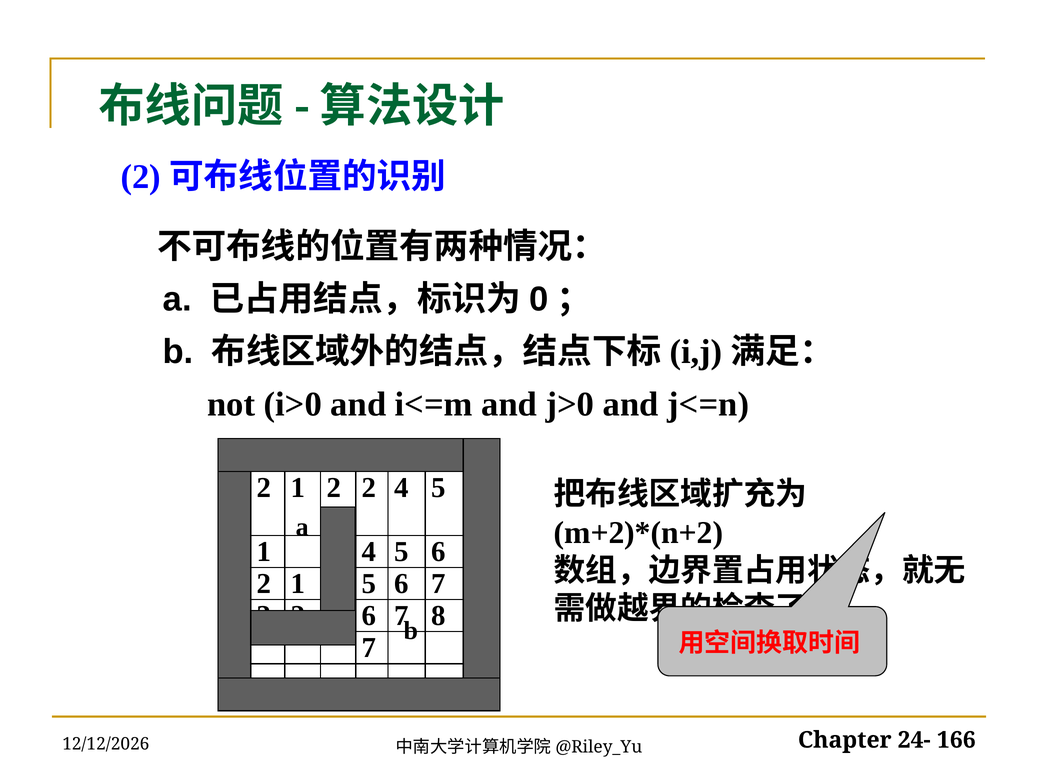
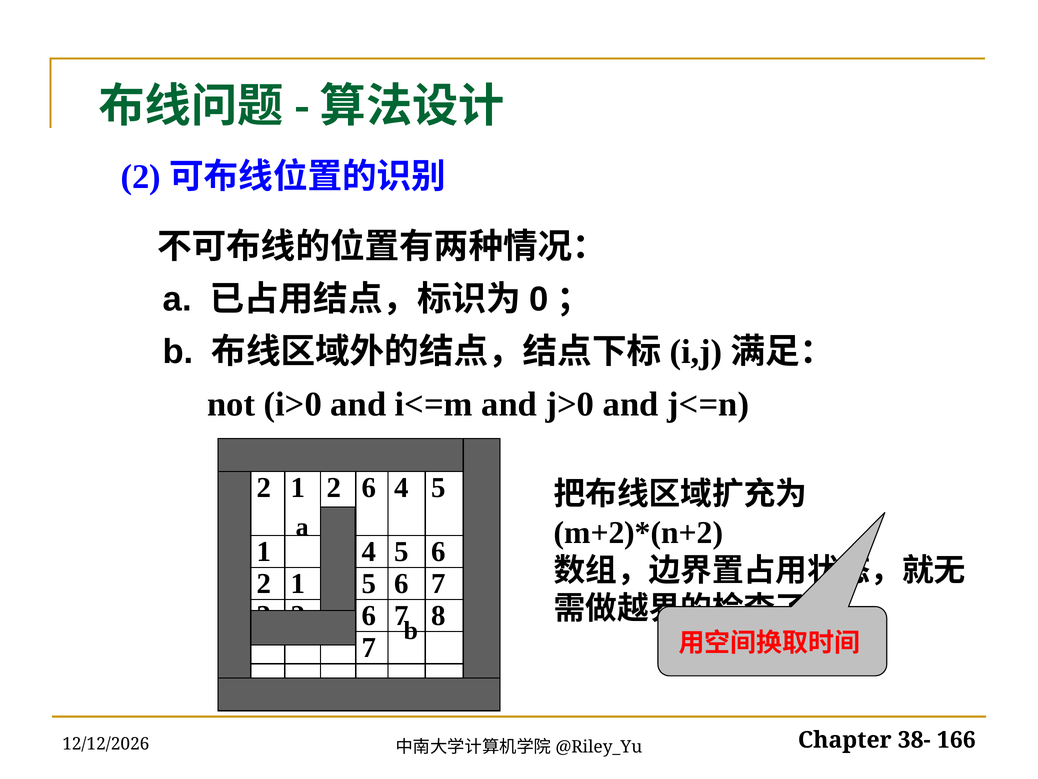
1 2 2: 2 -> 6
24-: 24- -> 38-
